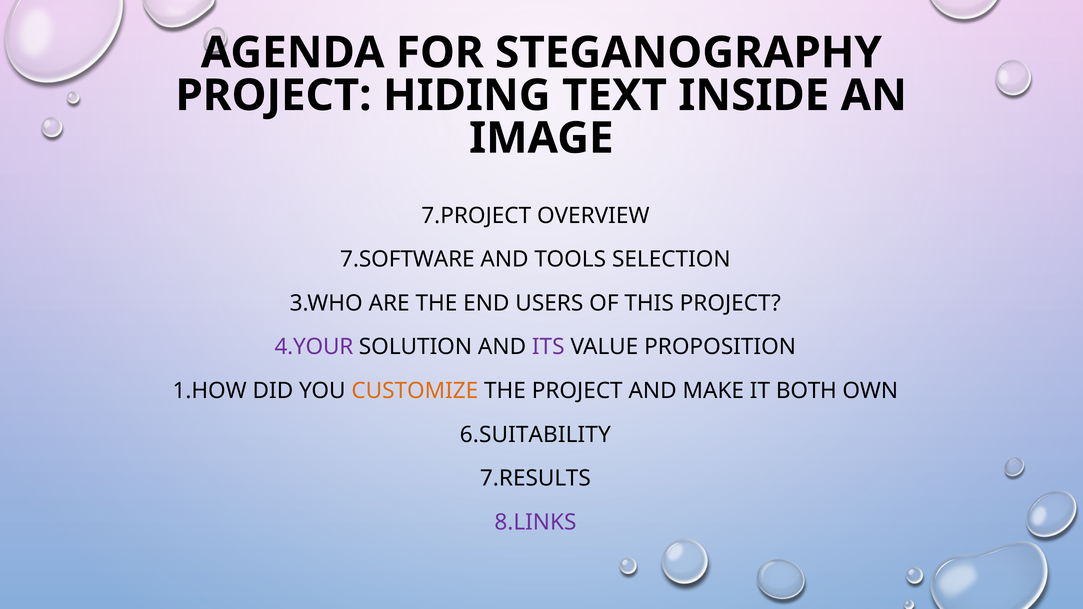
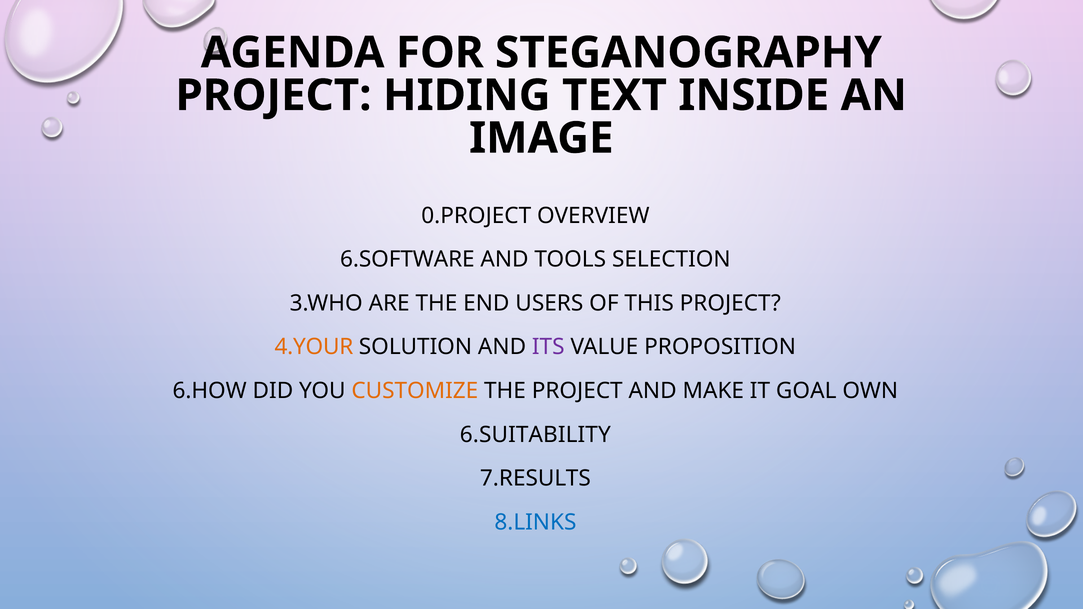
7.PROJECT: 7.PROJECT -> 0.PROJECT
7.SOFTWARE: 7.SOFTWARE -> 6.SOFTWARE
4.YOUR colour: purple -> orange
1.HOW: 1.HOW -> 6.HOW
BOTH: BOTH -> GOAL
8.LINKS colour: purple -> blue
